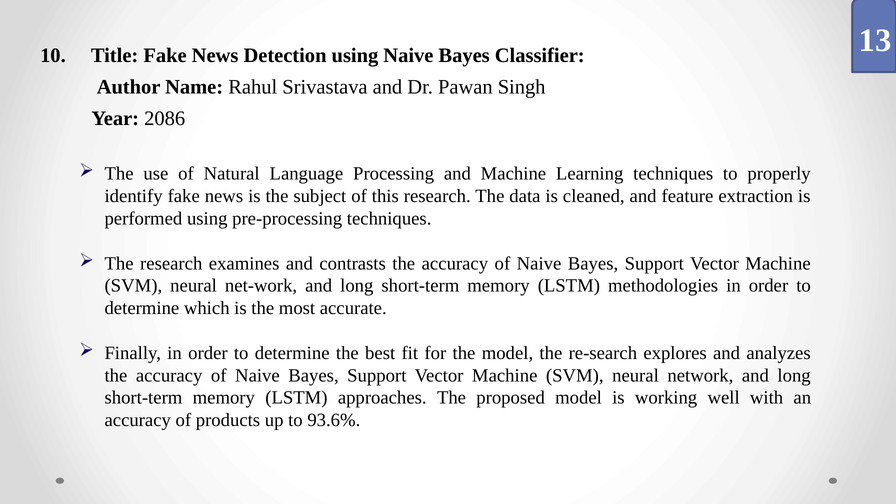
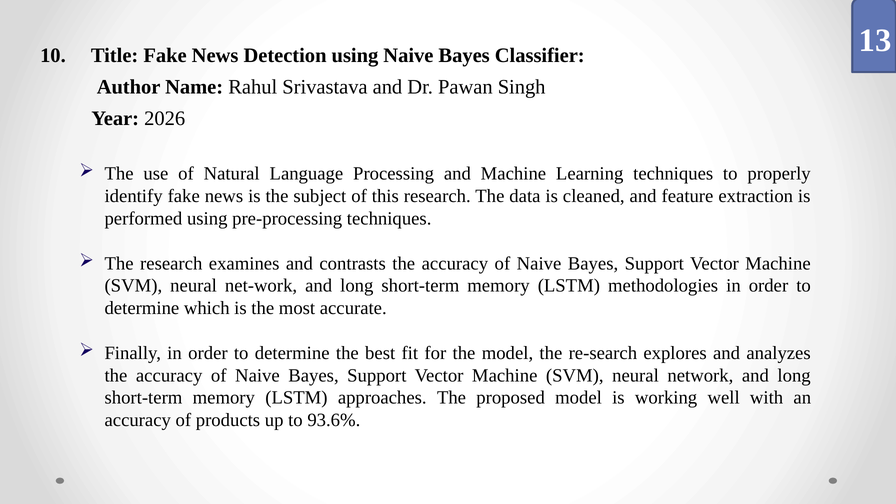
2086: 2086 -> 2026
